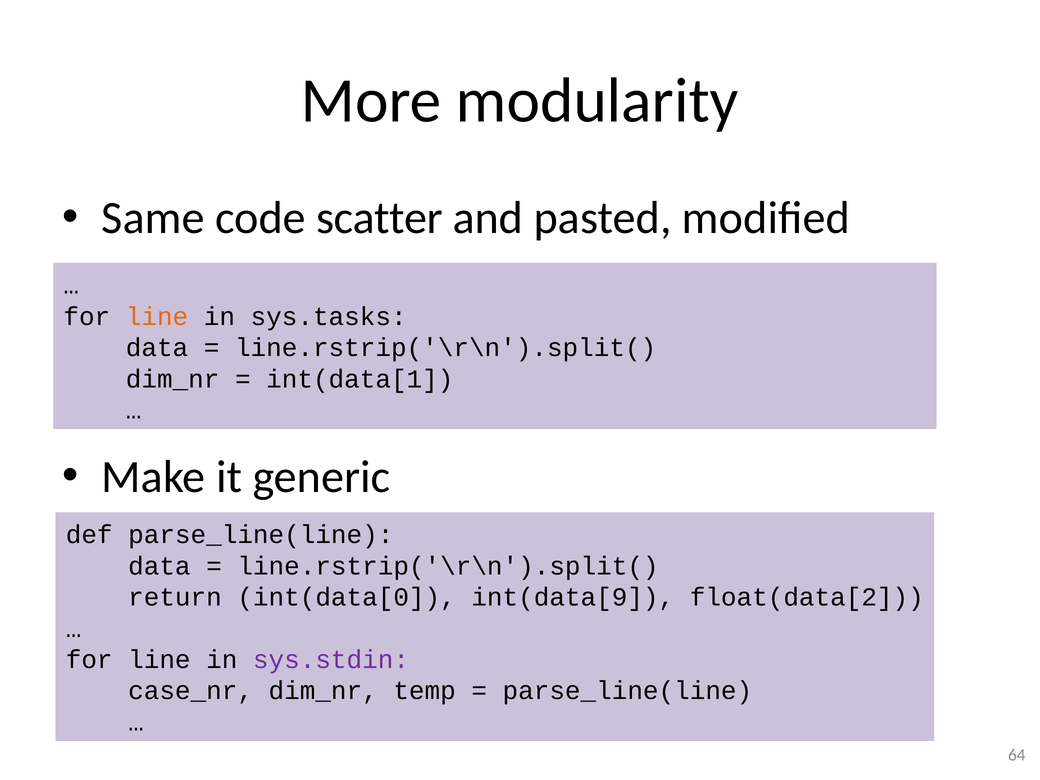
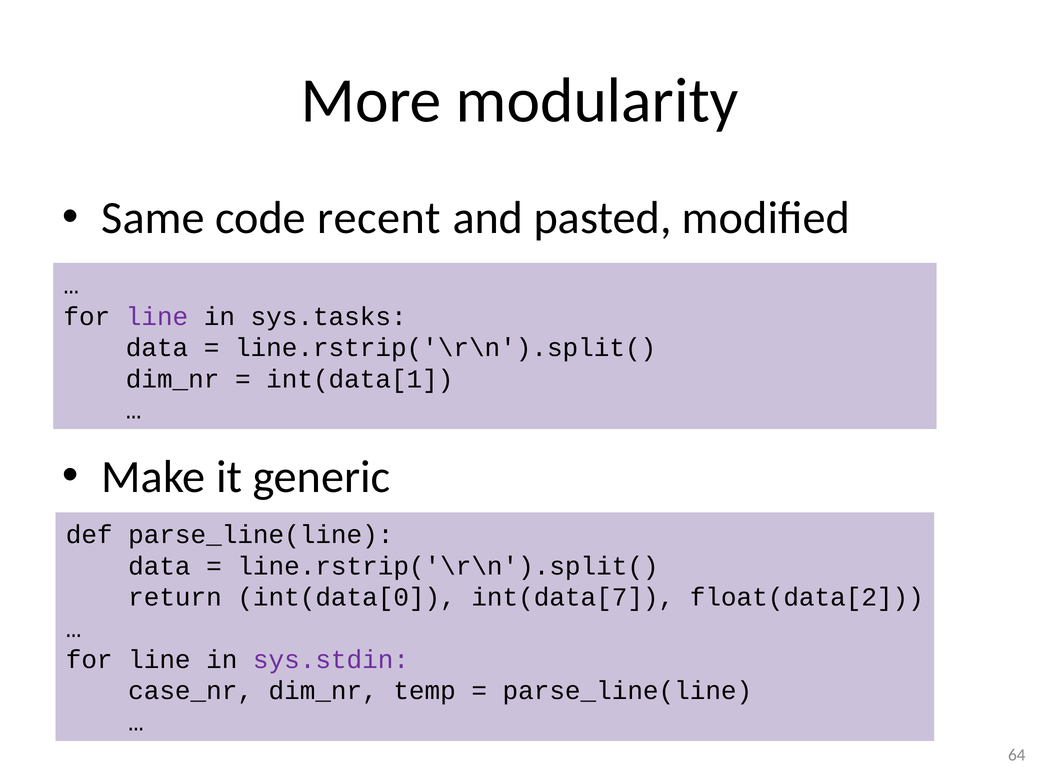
scatter: scatter -> recent
line at (157, 317) colour: orange -> purple
int(data[9: int(data[9 -> int(data[7
